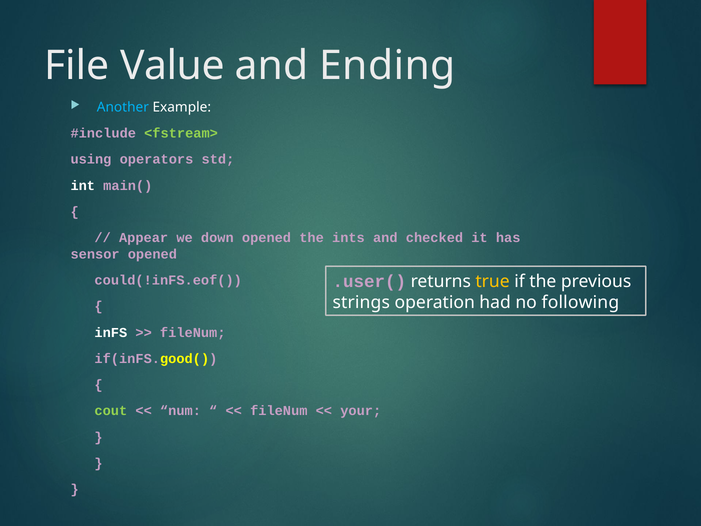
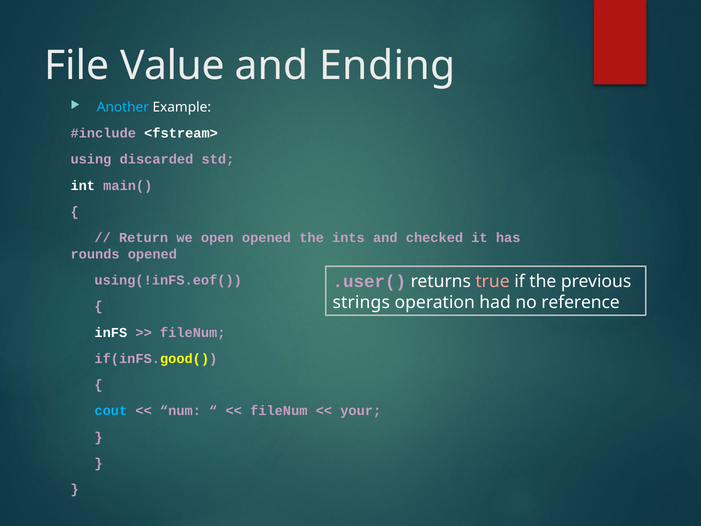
<fstream> colour: light green -> white
operators: operators -> discarded
Appear: Appear -> Return
down: down -> open
sensor: sensor -> rounds
true colour: yellow -> pink
could(!inFS.eof(: could(!inFS.eof( -> using(!inFS.eof(
following: following -> reference
cout colour: light green -> light blue
